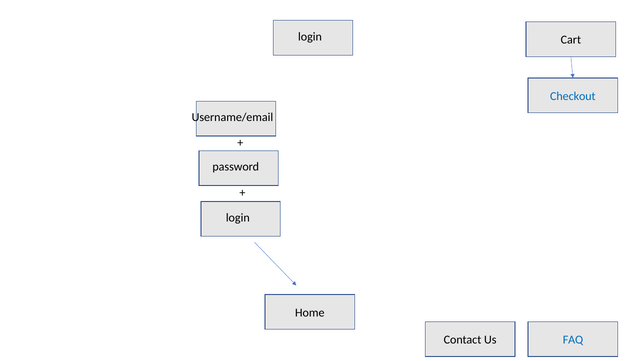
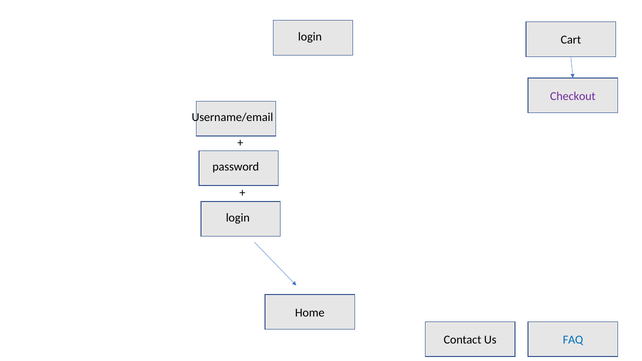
Checkout colour: blue -> purple
